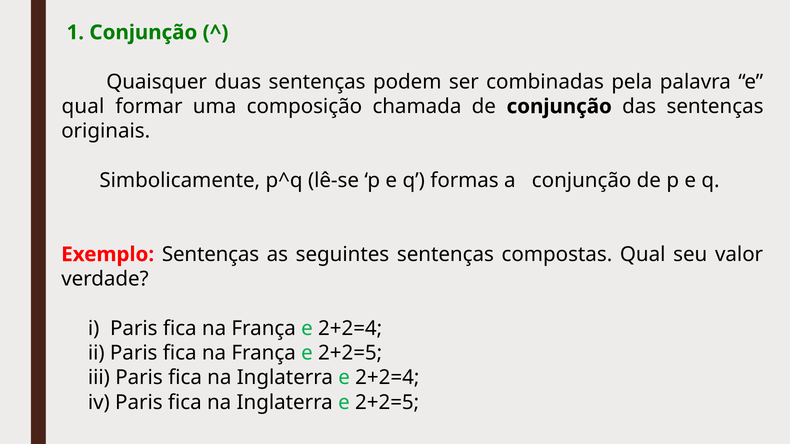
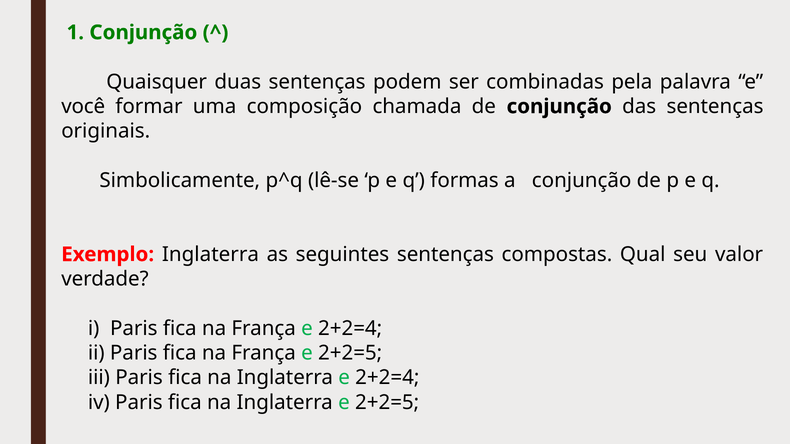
qual at (83, 107): qual -> você
Exemplo Sentenças: Sentenças -> Inglaterra
